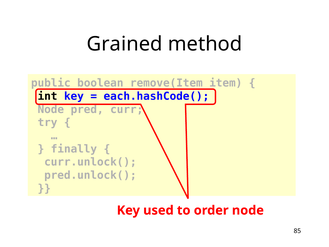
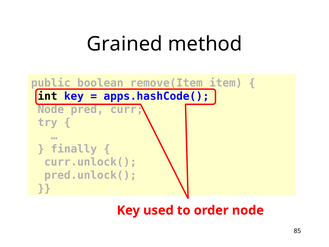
each.hashCode(: each.hashCode( -> apps.hashCode(
